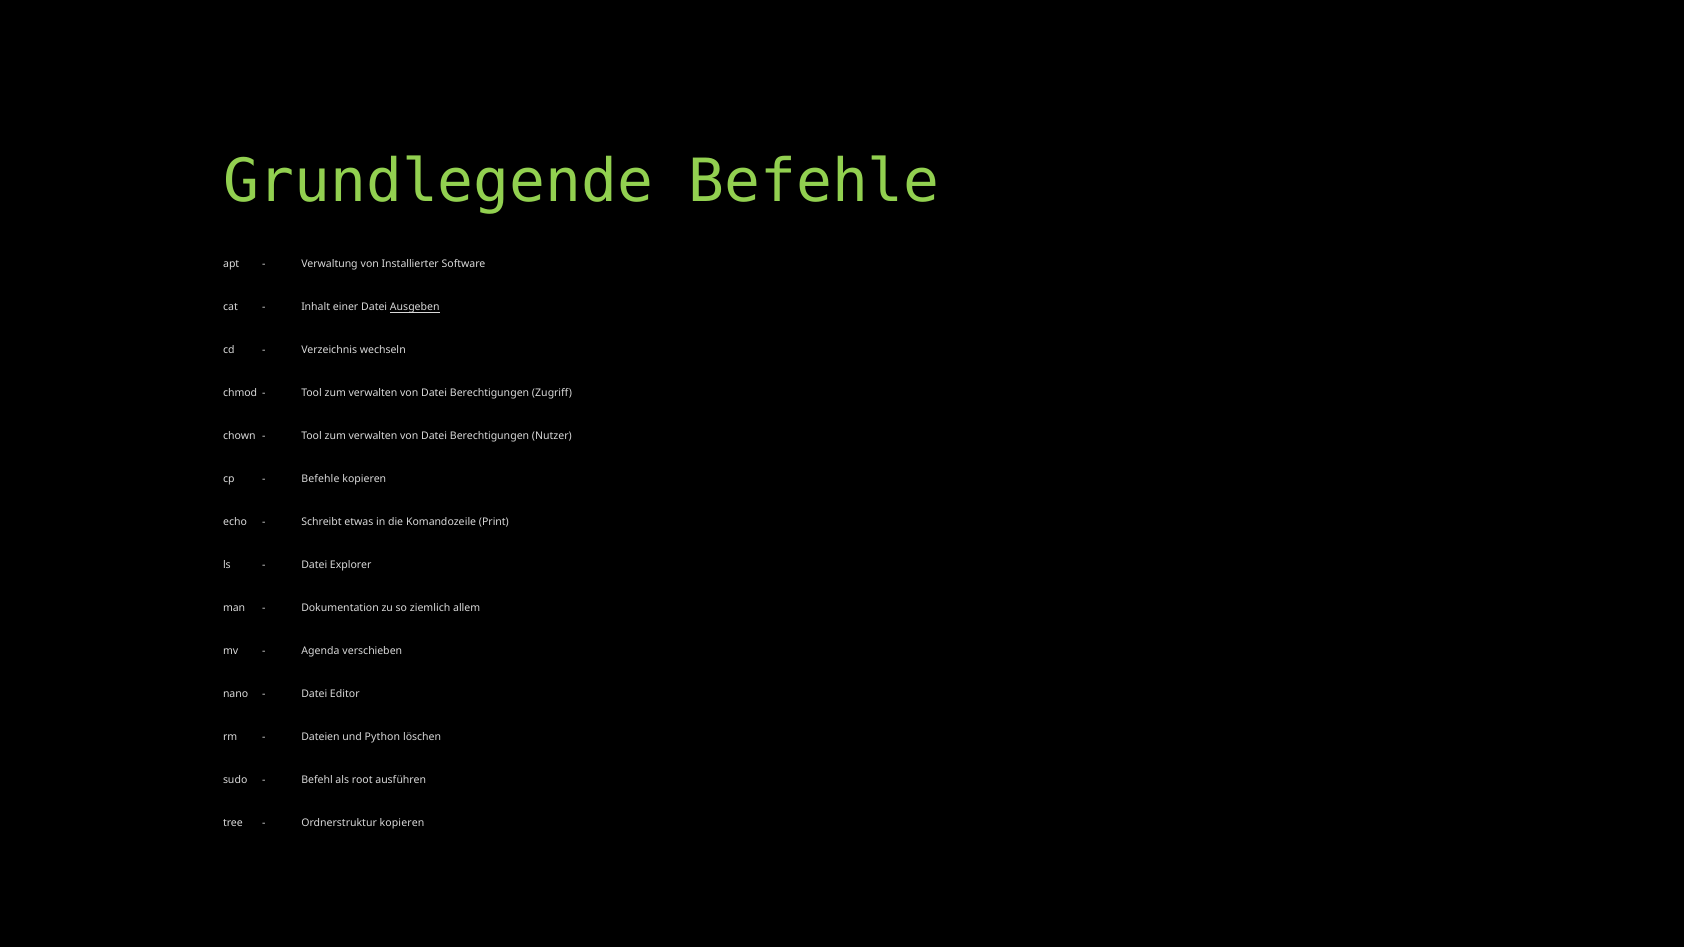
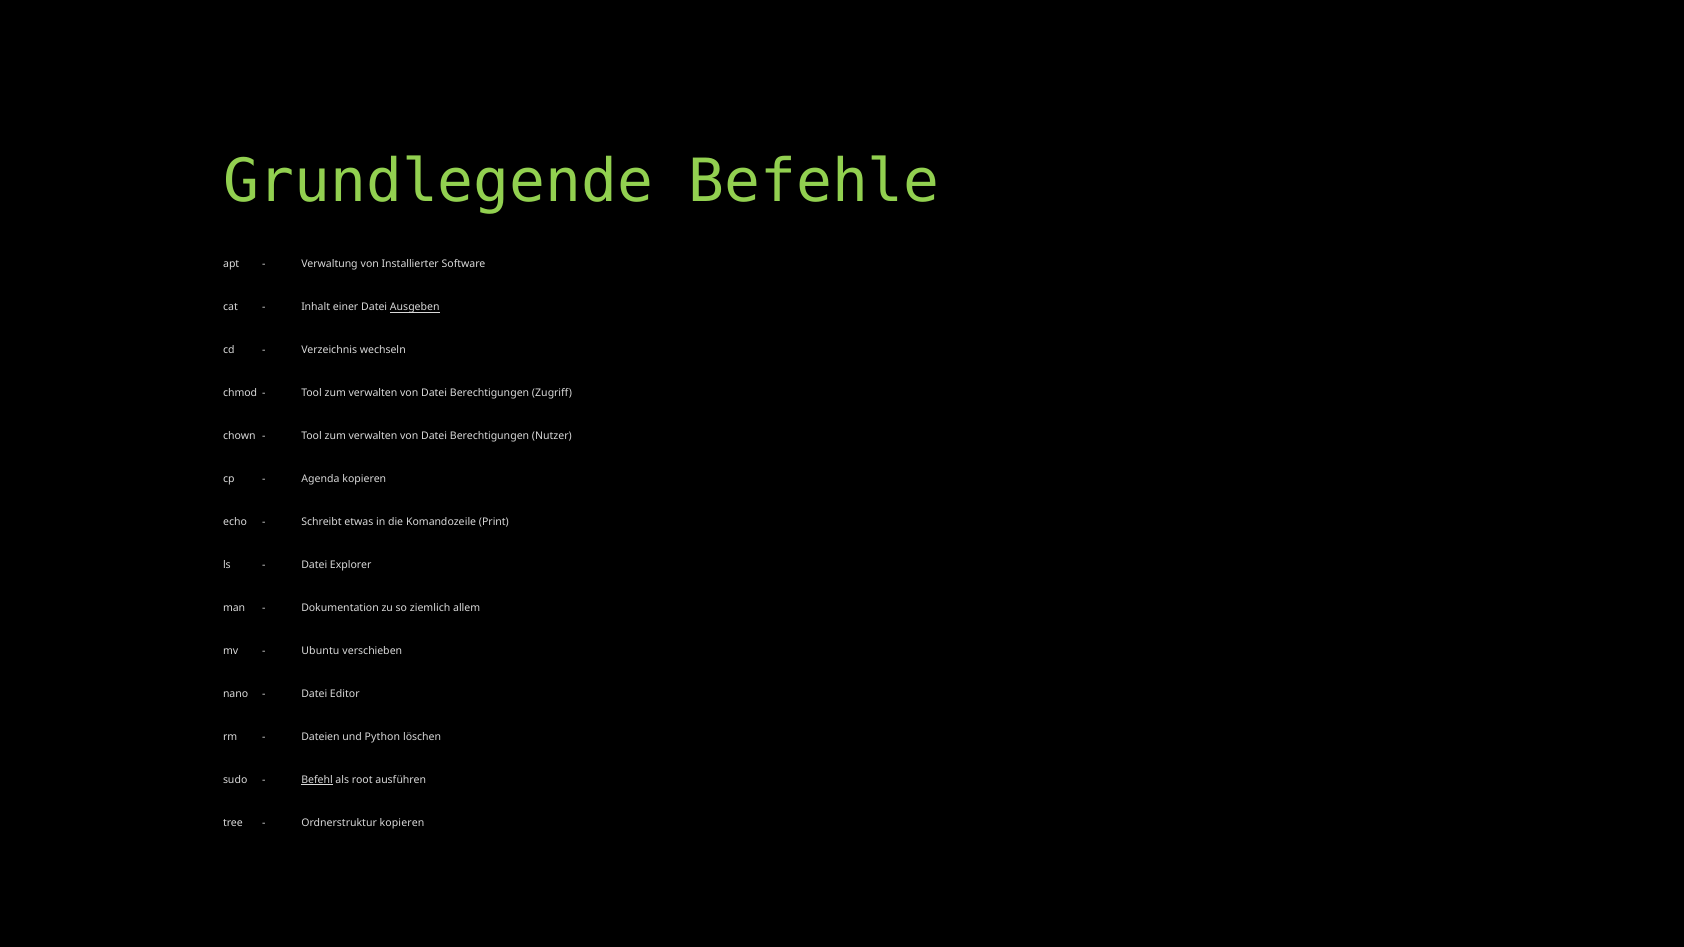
Befehle at (320, 479): Befehle -> Agenda
Agenda: Agenda -> Ubuntu
Befehl underline: none -> present
